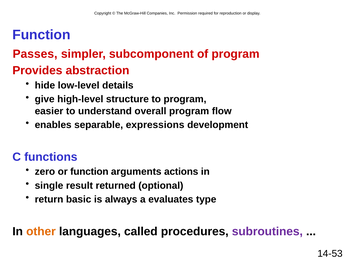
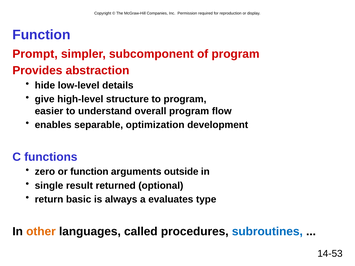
Passes: Passes -> Prompt
expressions: expressions -> optimization
actions: actions -> outside
subroutines colour: purple -> blue
